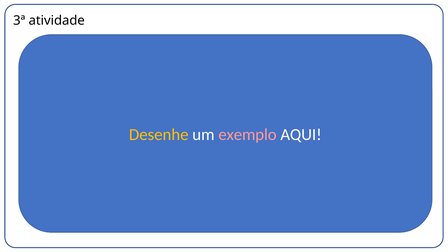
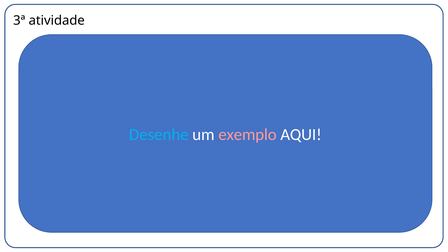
Desenhe colour: yellow -> light blue
